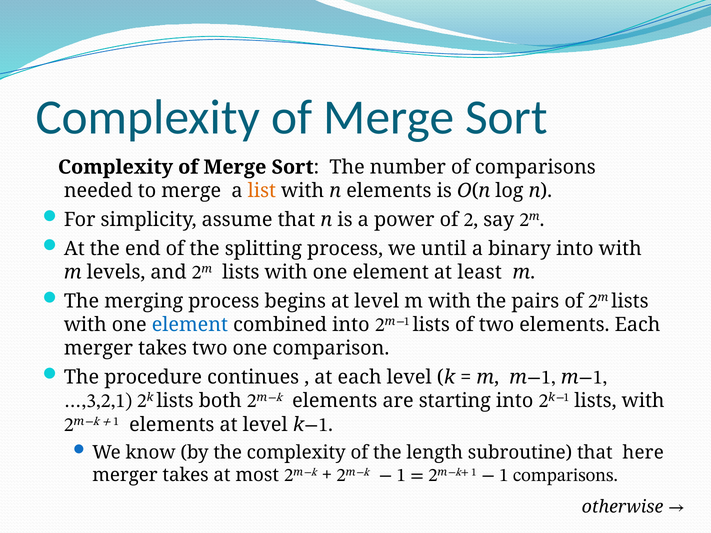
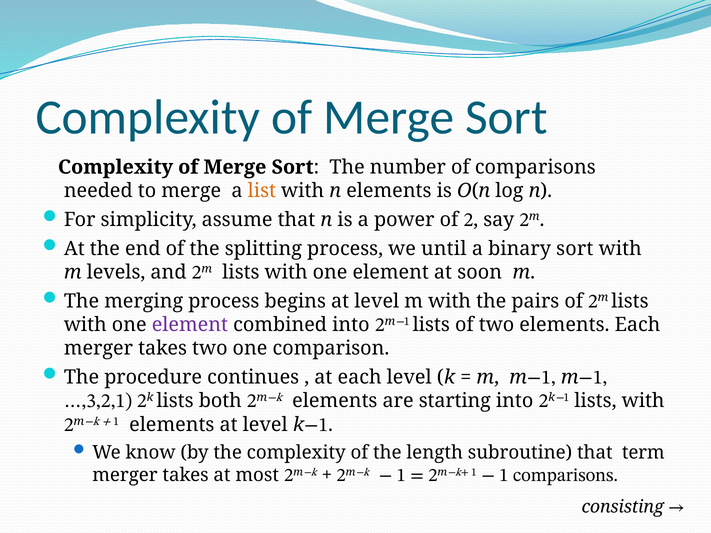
into at (575, 249): into -> sort
least: least -> soon
element at (190, 325) colour: blue -> purple
here: here -> term
otherwise: otherwise -> consisting
